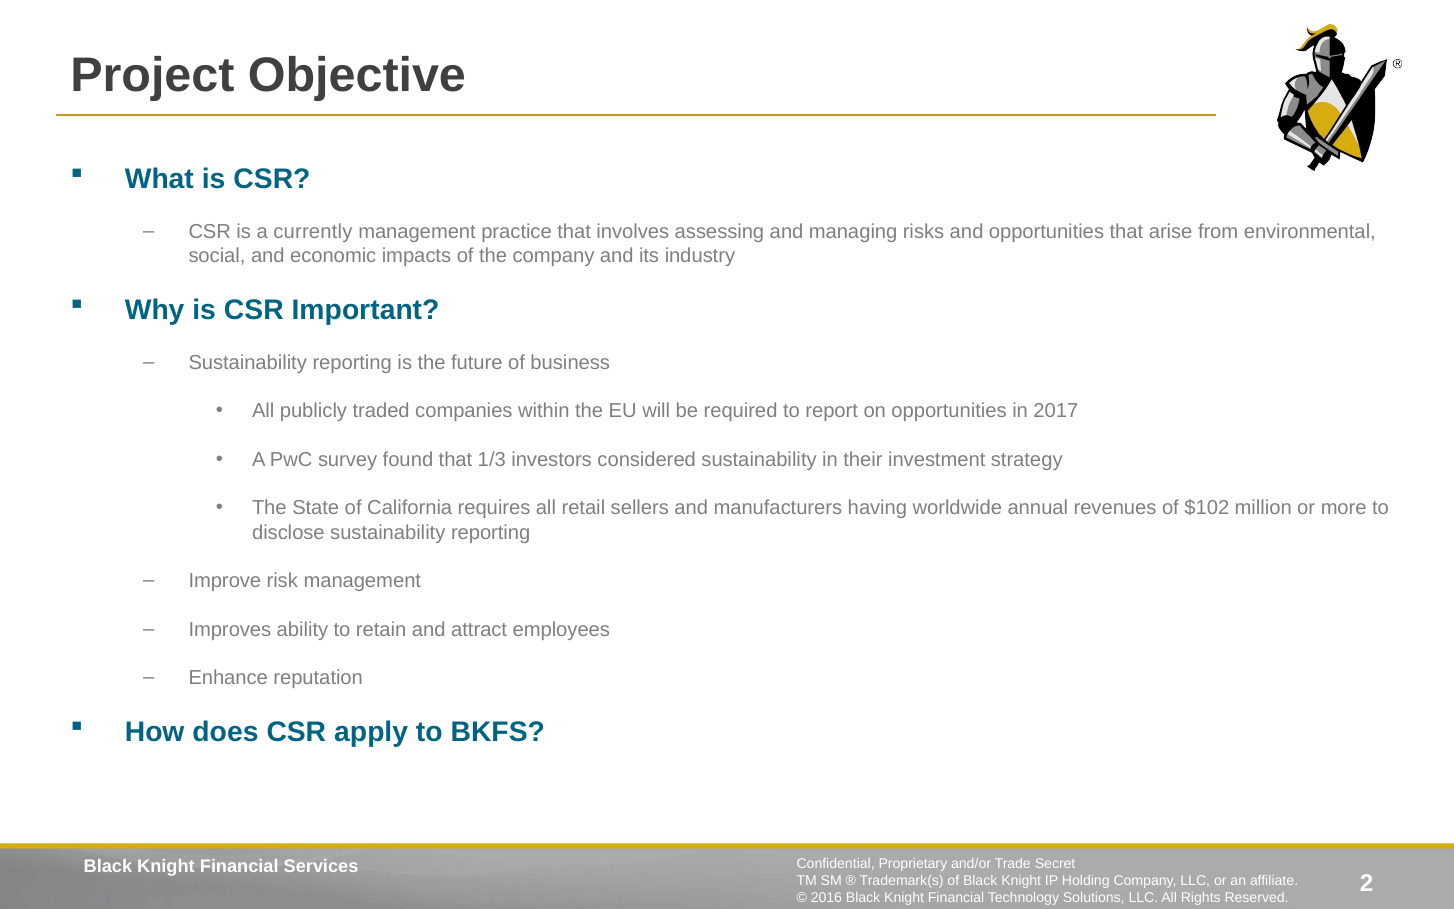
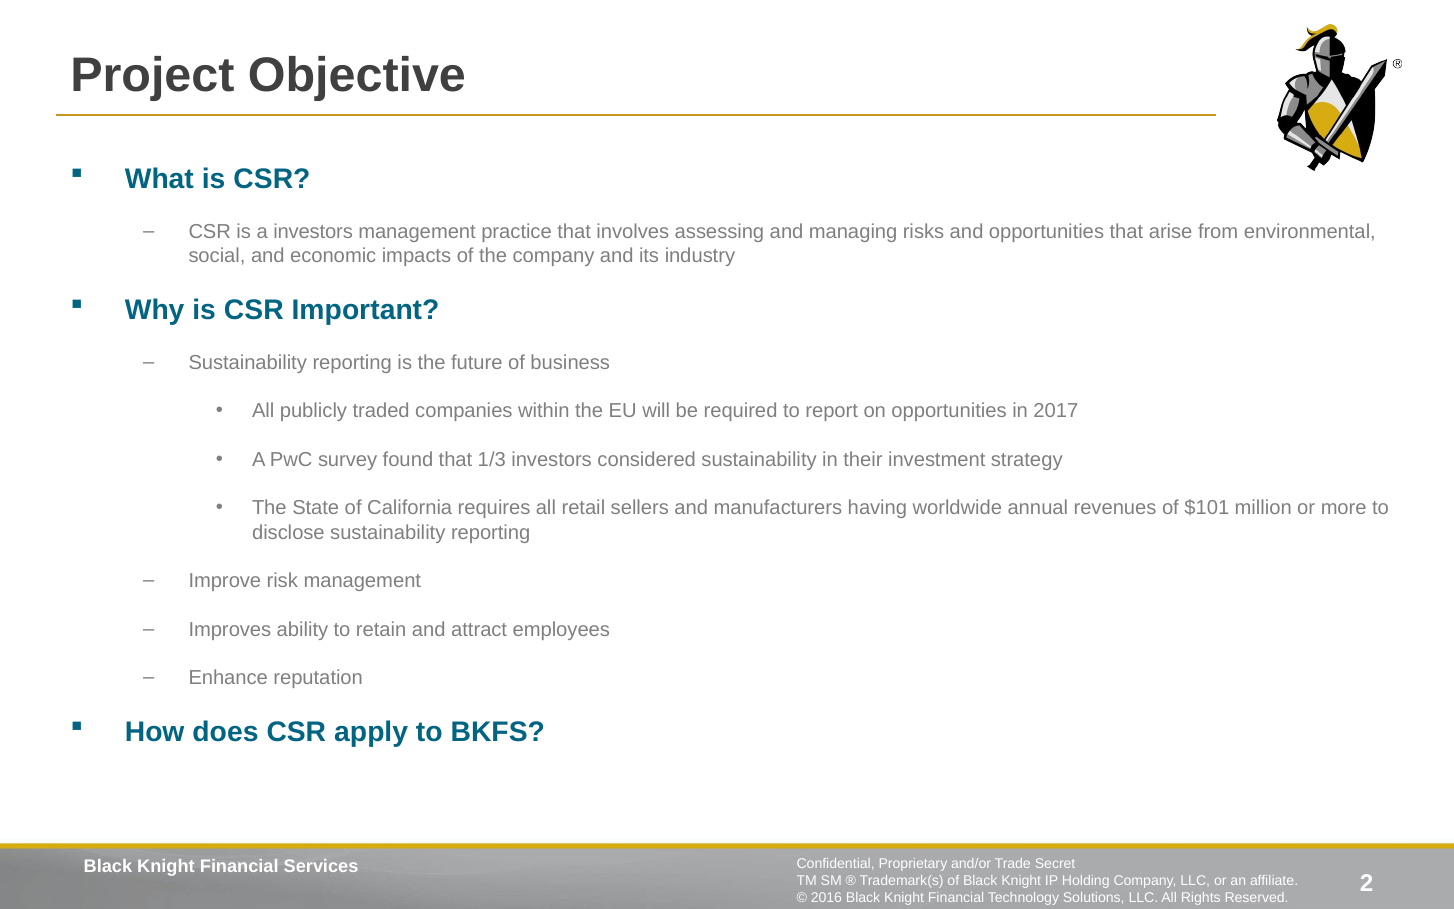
a currently: currently -> investors
$102: $102 -> $101
